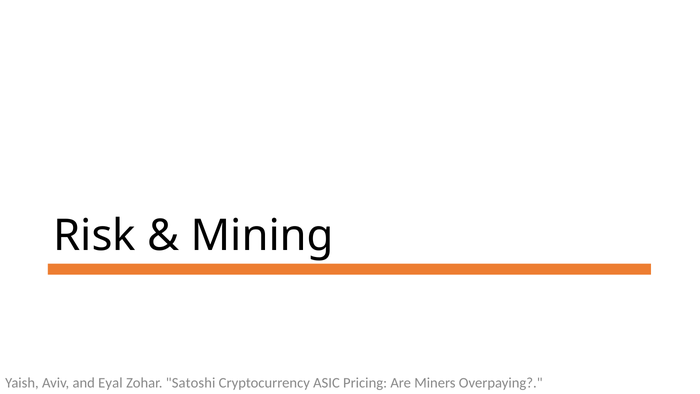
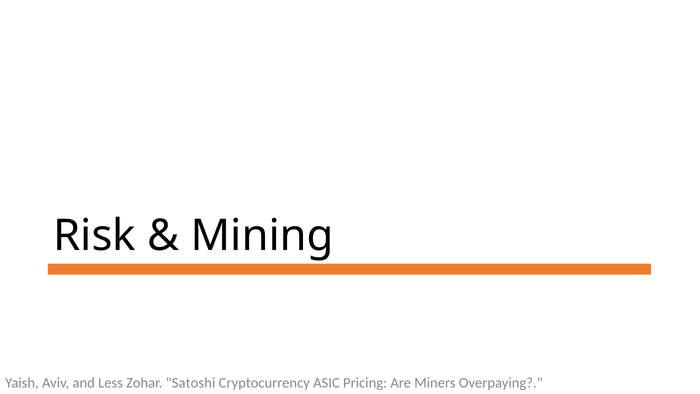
Eyal: Eyal -> Less
